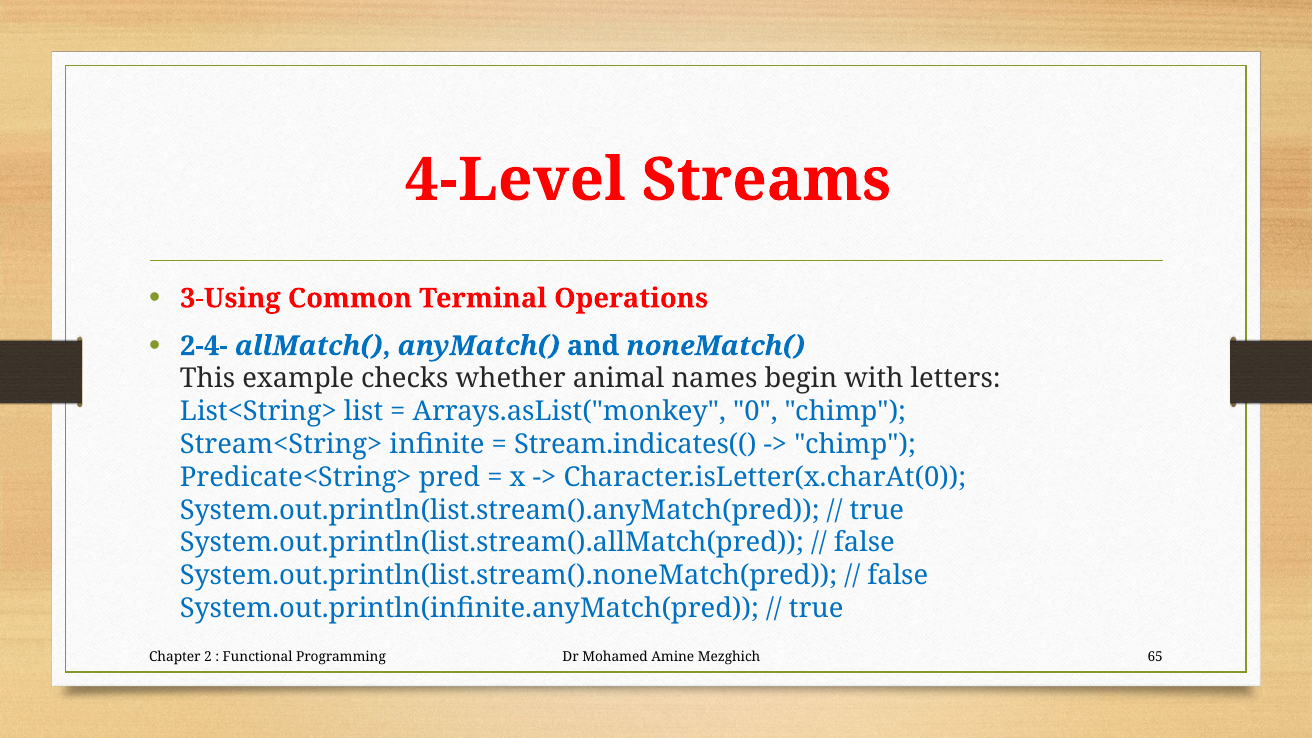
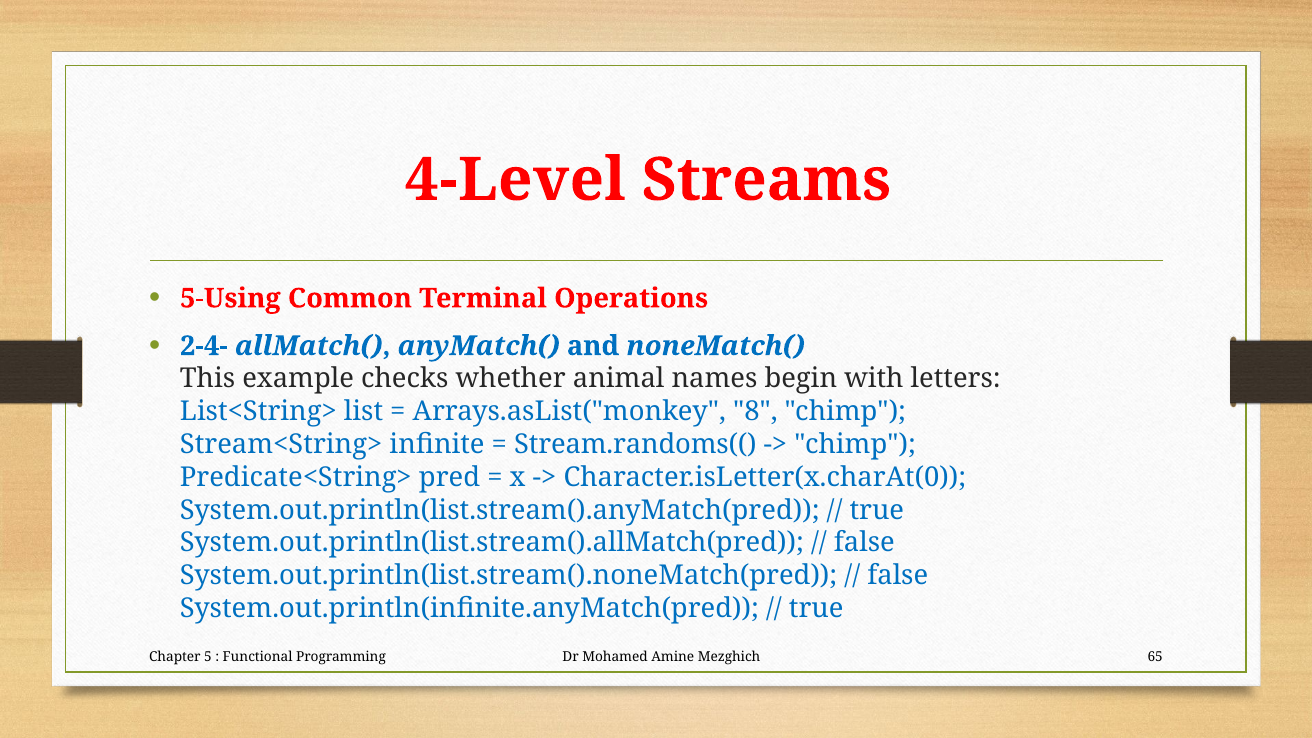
3-Using: 3-Using -> 5-Using
0: 0 -> 8
Stream.indicates((: Stream.indicates(( -> Stream.randoms((
2: 2 -> 5
